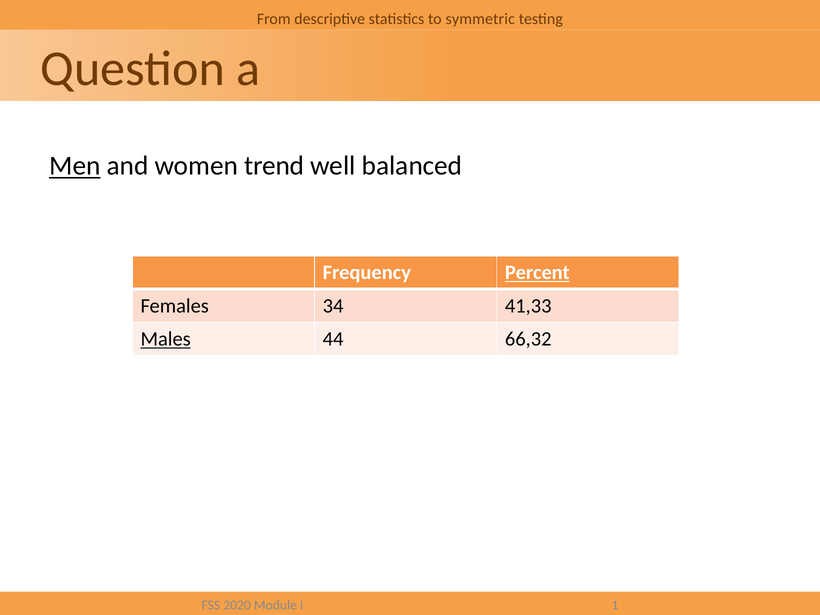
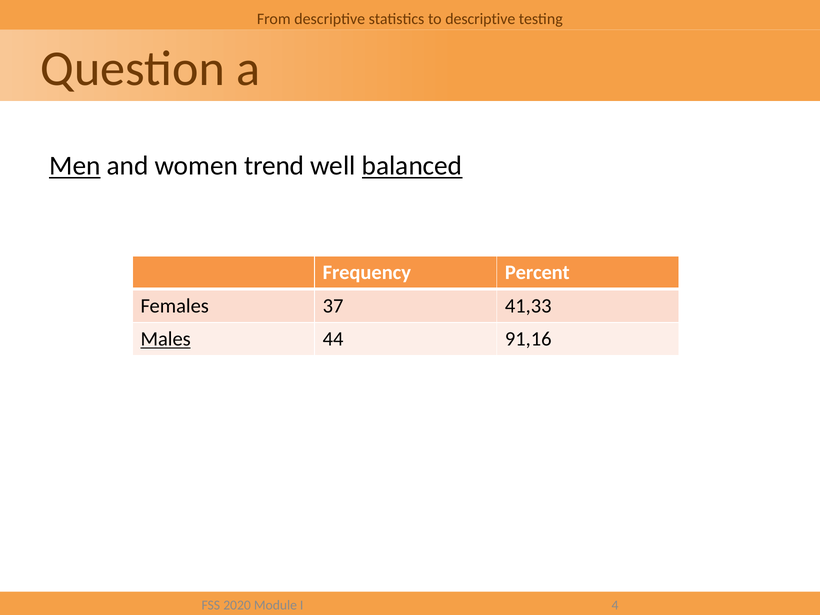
to symmetric: symmetric -> descriptive
balanced underline: none -> present
Percent underline: present -> none
34: 34 -> 37
66,32: 66,32 -> 91,16
1: 1 -> 4
